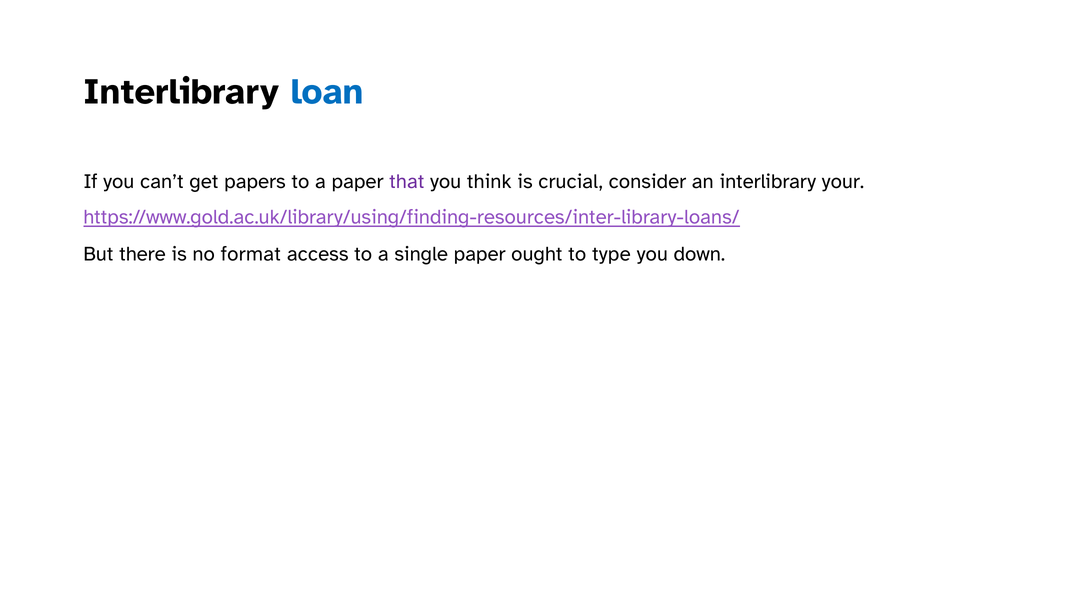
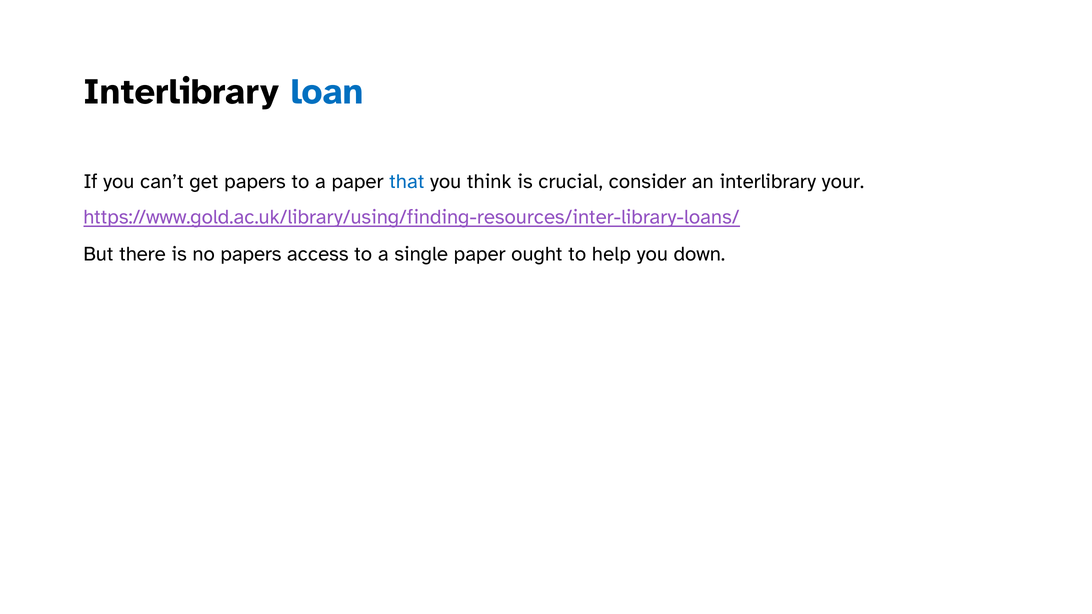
that colour: purple -> blue
no format: format -> papers
type: type -> help
